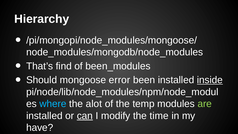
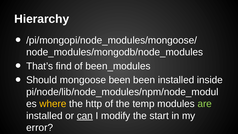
mongoose error: error -> been
inside underline: present -> none
where colour: light blue -> yellow
alot: alot -> http
time: time -> start
have: have -> error
